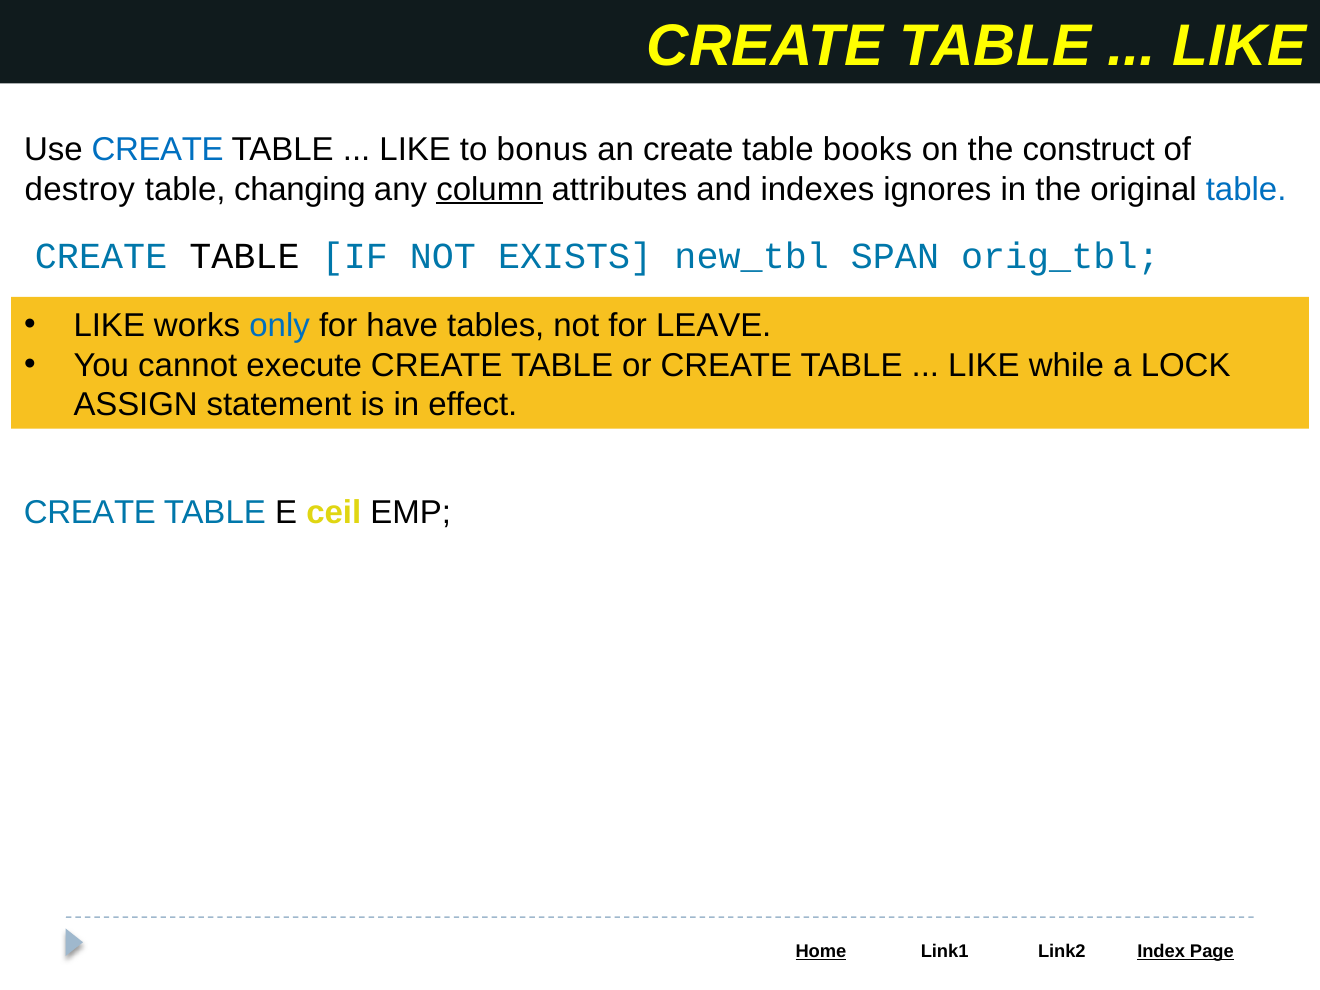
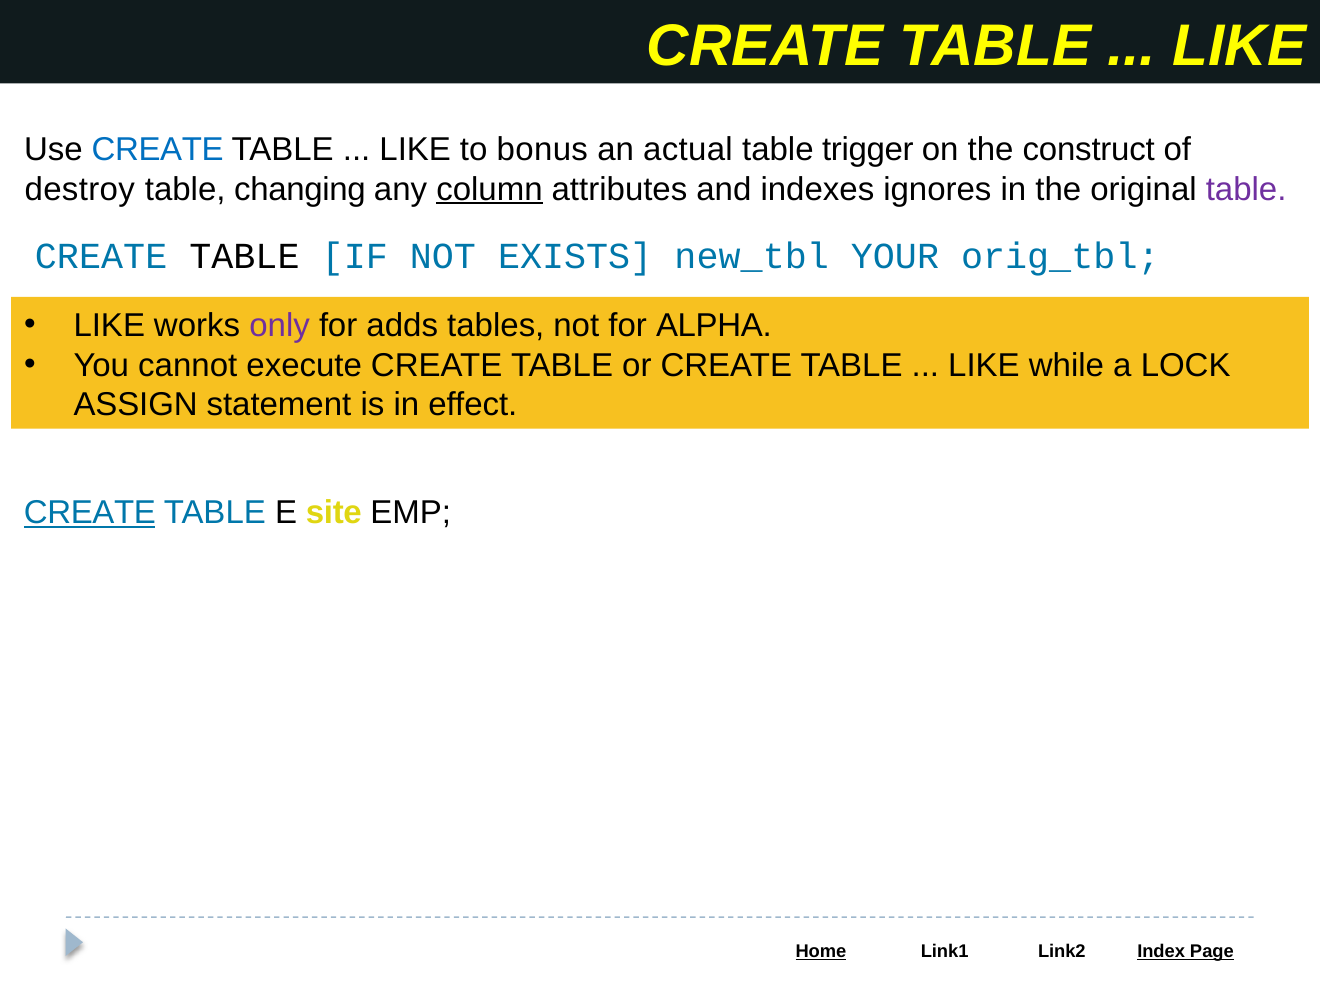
an create: create -> actual
books: books -> trigger
table at (1246, 189) colour: blue -> purple
SPAN: SPAN -> YOUR
only colour: blue -> purple
have: have -> adds
LEAVE: LEAVE -> ALPHA
CREATE at (90, 513) underline: none -> present
ceil: ceil -> site
